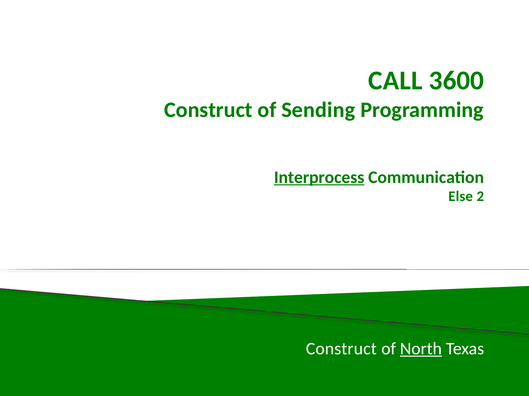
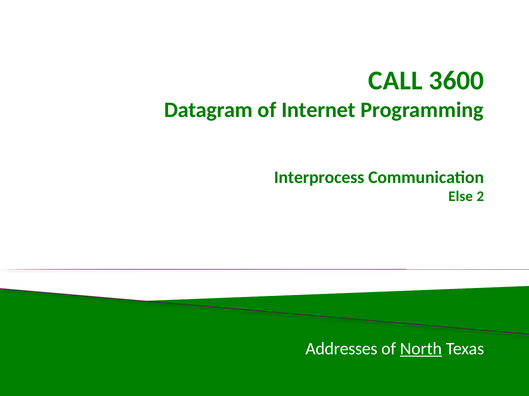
Construct at (208, 110): Construct -> Datagram
Sending: Sending -> Internet
Interprocess underline: present -> none
Construct at (341, 349): Construct -> Addresses
